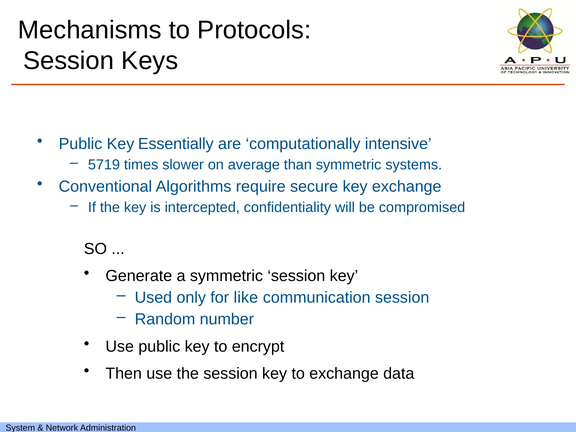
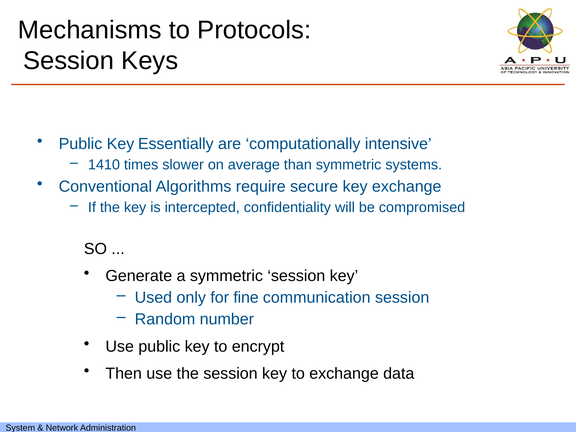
5719: 5719 -> 1410
like: like -> fine
